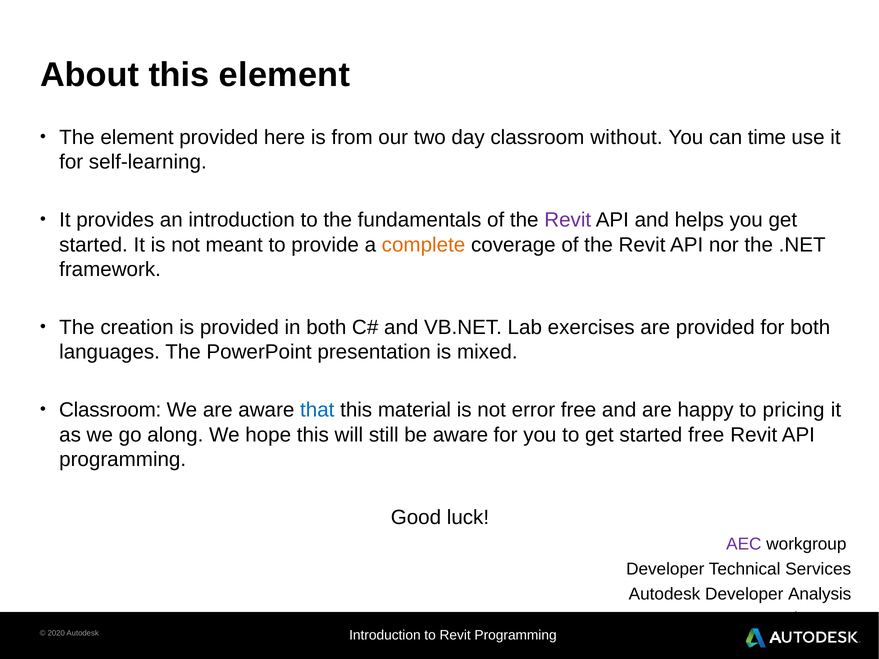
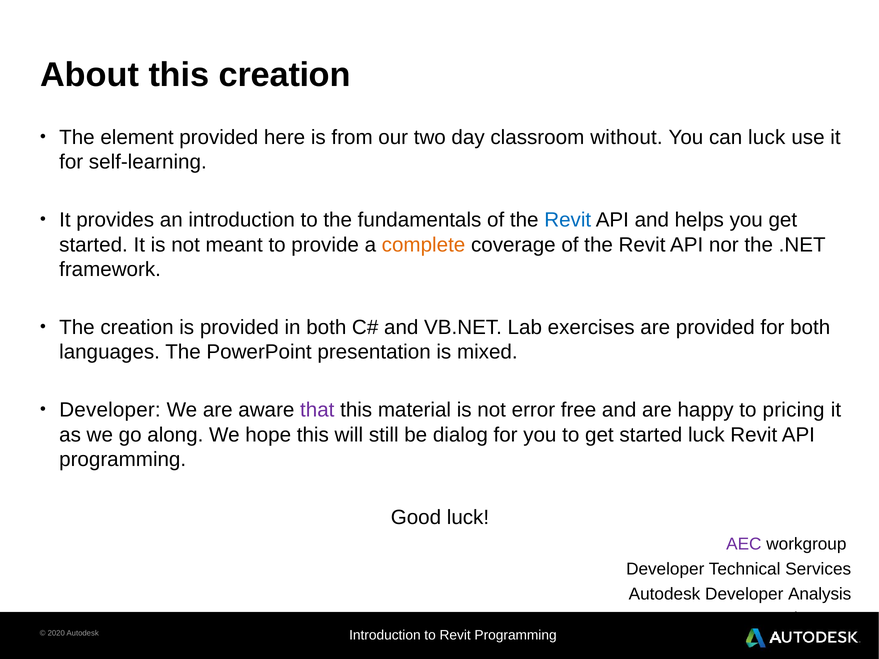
this element: element -> creation
can time: time -> luck
Revit at (568, 220) colour: purple -> blue
Classroom at (110, 410): Classroom -> Developer
that colour: blue -> purple
be aware: aware -> dialog
started free: free -> luck
